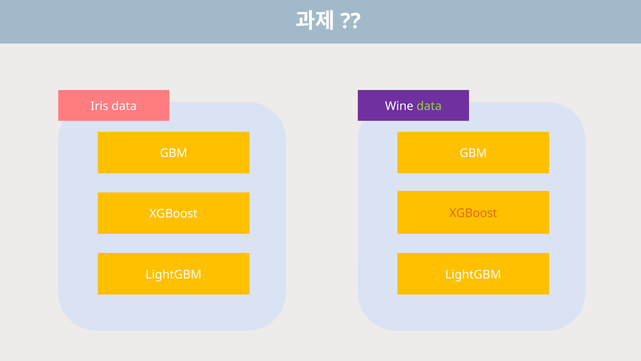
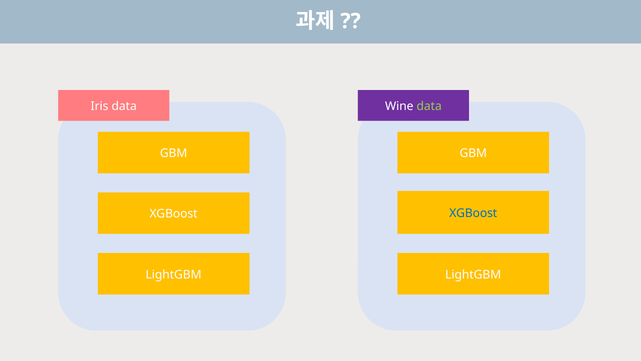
XGBoost at (473, 213) colour: orange -> blue
